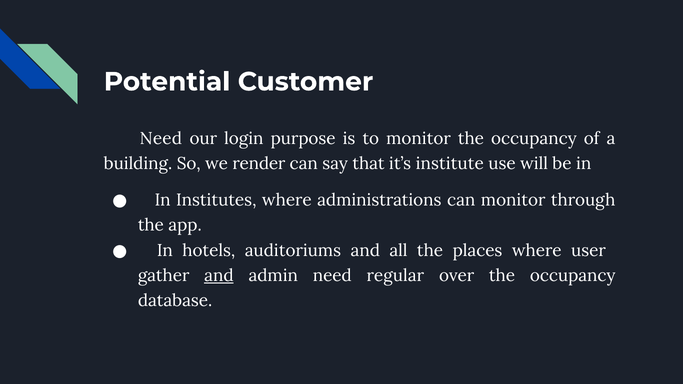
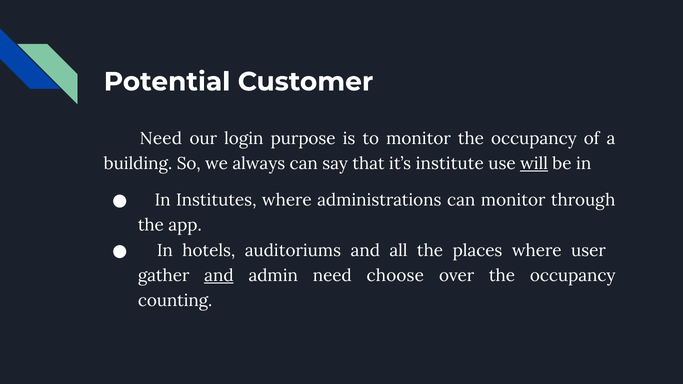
render: render -> always
will underline: none -> present
regular: regular -> choose
database: database -> counting
